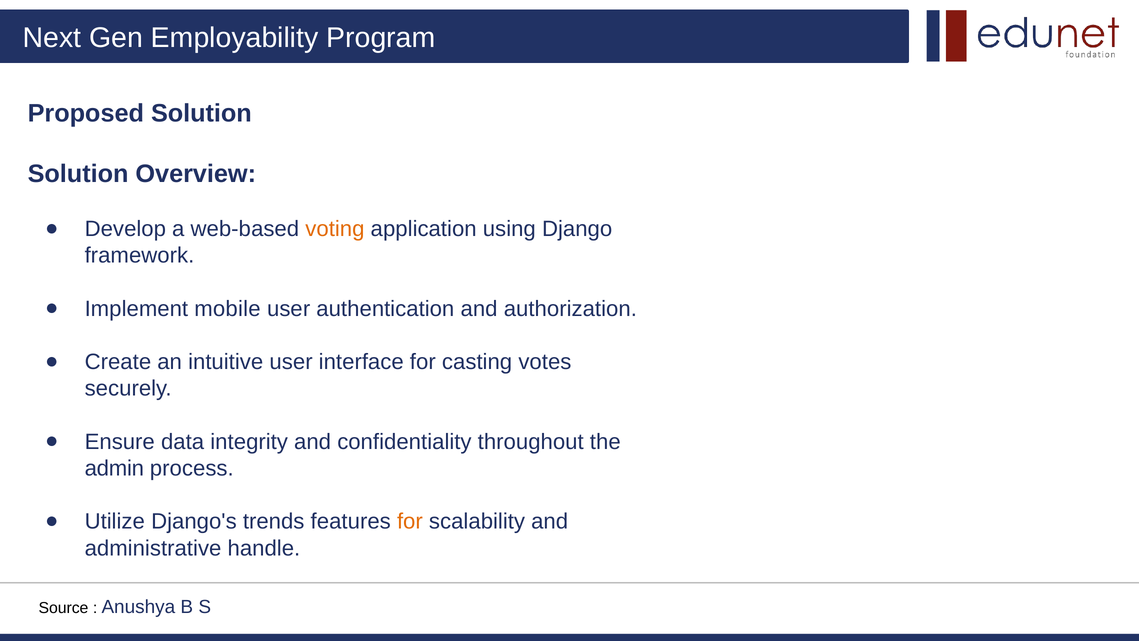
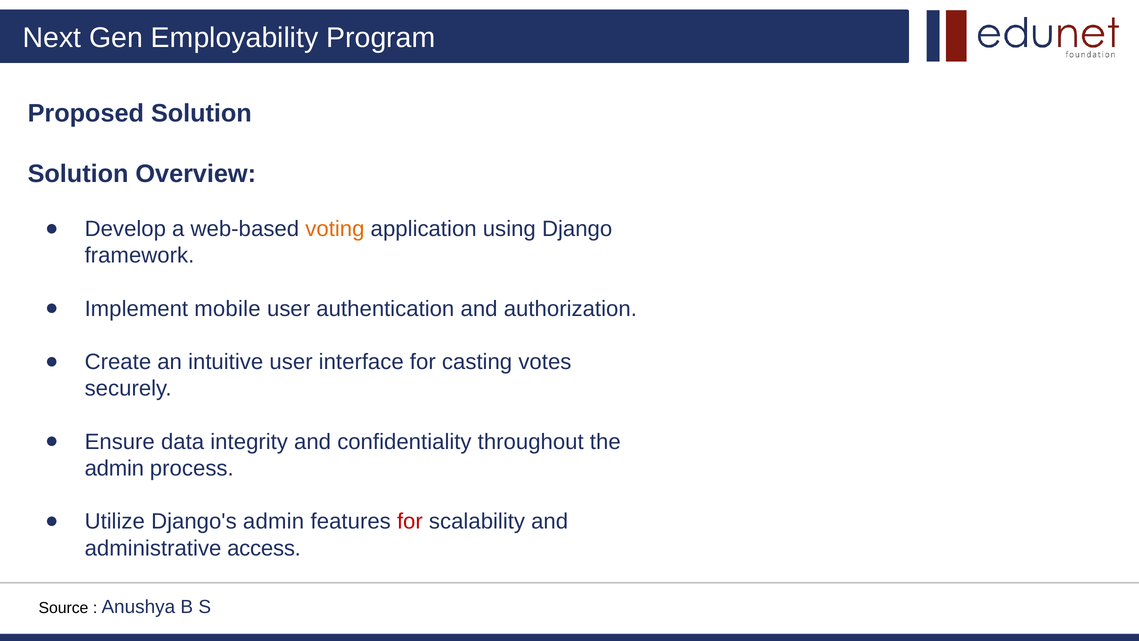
Django's trends: trends -> admin
for at (410, 521) colour: orange -> red
handle: handle -> access
